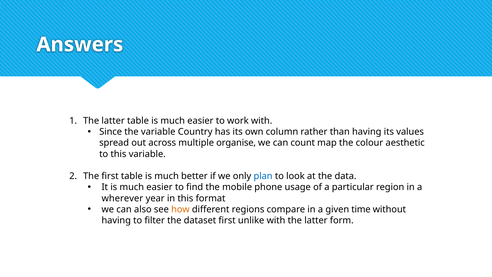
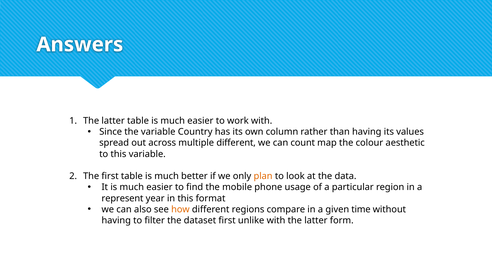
multiple organise: organise -> different
plan colour: blue -> orange
wherever: wherever -> represent
